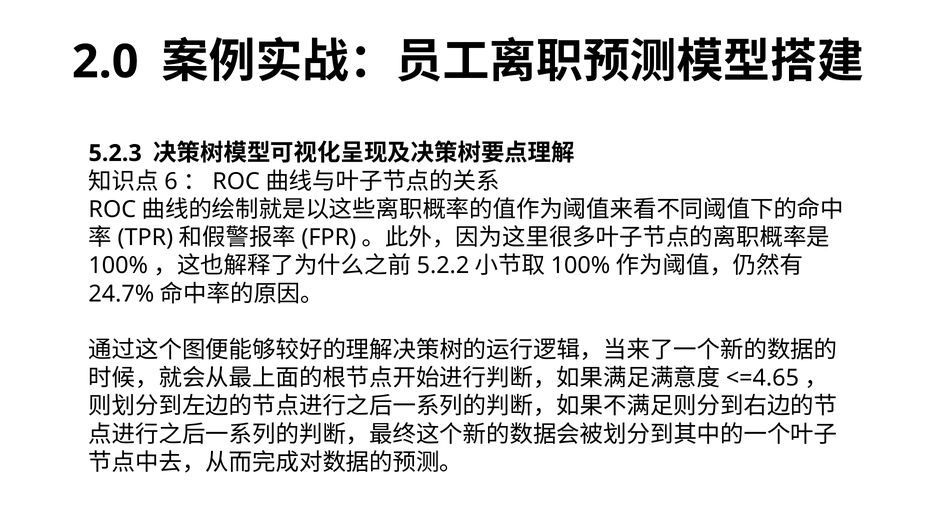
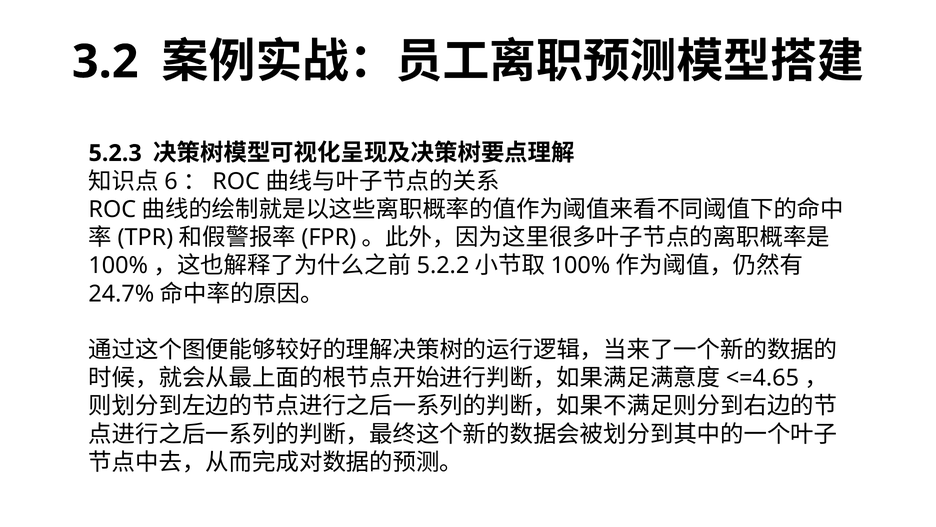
2.0: 2.0 -> 3.2
